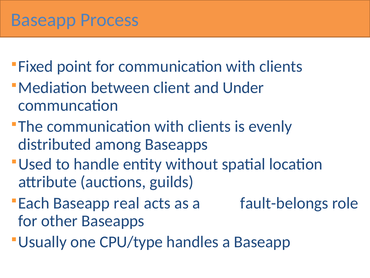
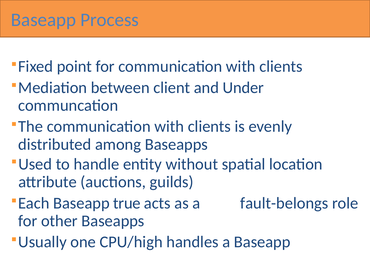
real: real -> true
CPU/type: CPU/type -> CPU/high
